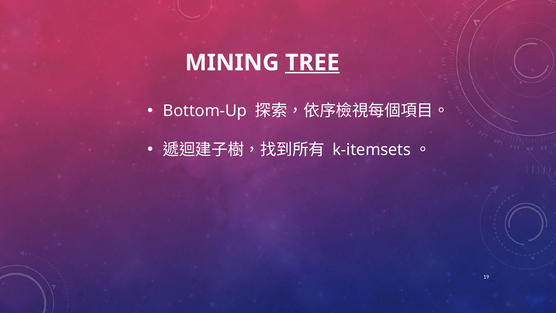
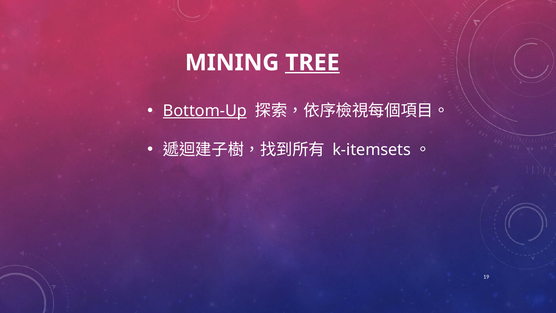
Bottom-Up underline: none -> present
